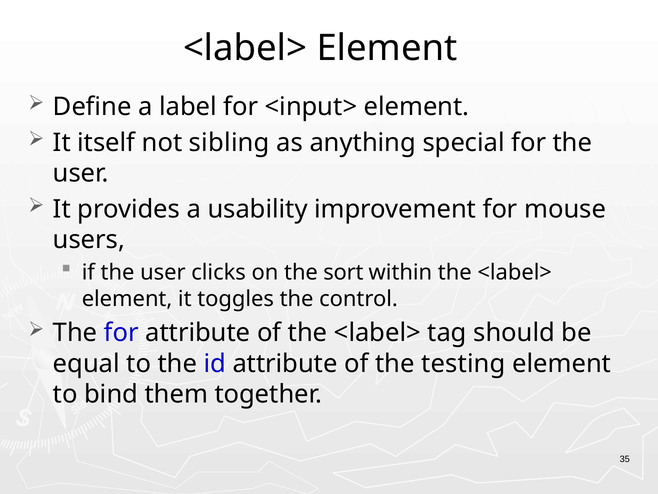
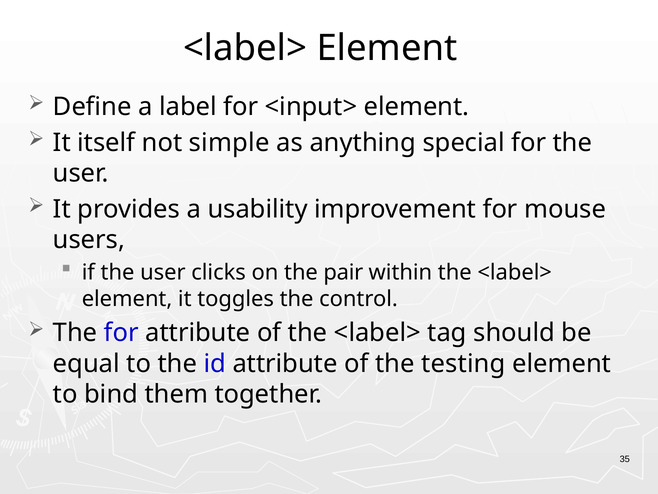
sibling: sibling -> simple
sort: sort -> pair
